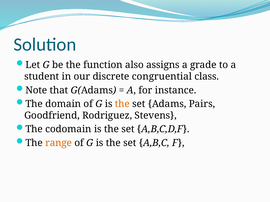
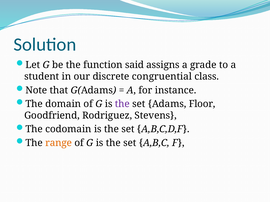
also: also -> said
the at (122, 104) colour: orange -> purple
Pairs: Pairs -> Floor
